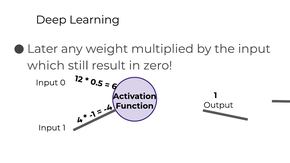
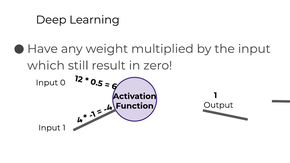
Later: Later -> Have
